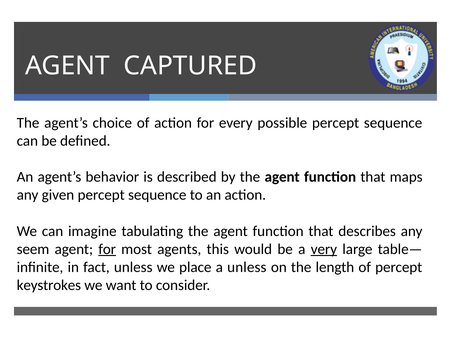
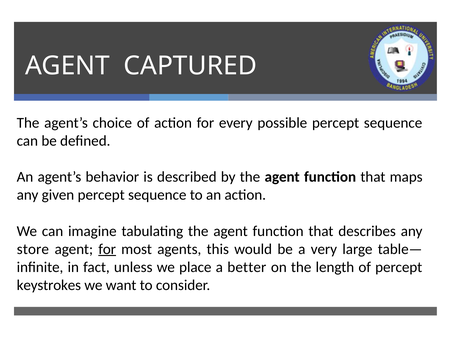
seem: seem -> store
very underline: present -> none
a unless: unless -> better
